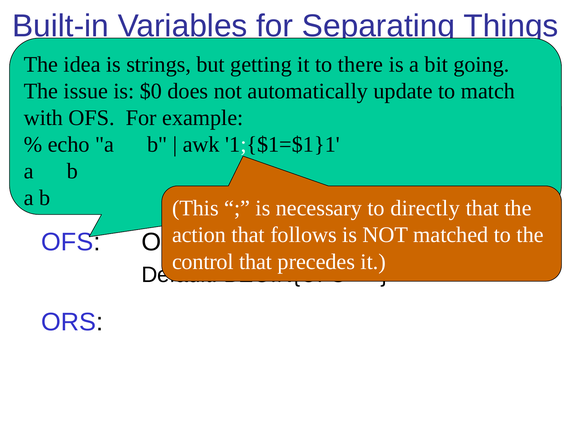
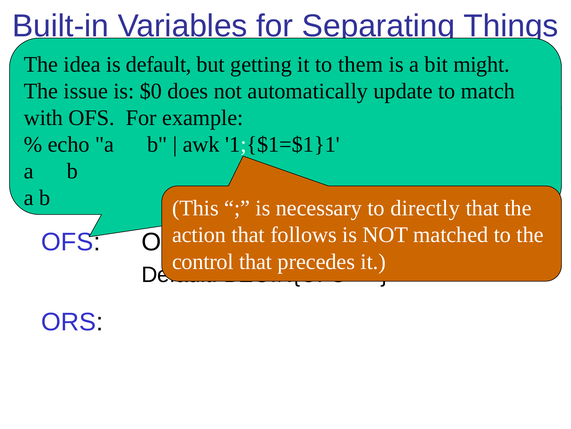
is strings: strings -> default
there: there -> them
going: going -> might
